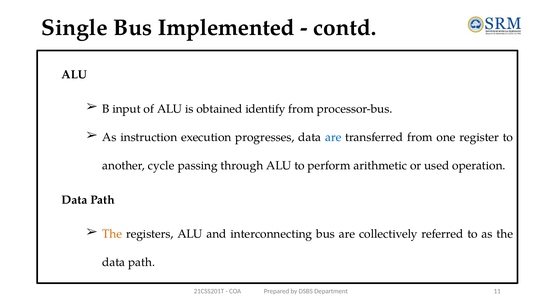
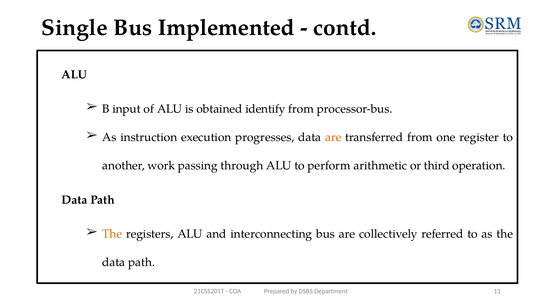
are at (333, 137) colour: blue -> orange
cycle: cycle -> work
used: used -> third
